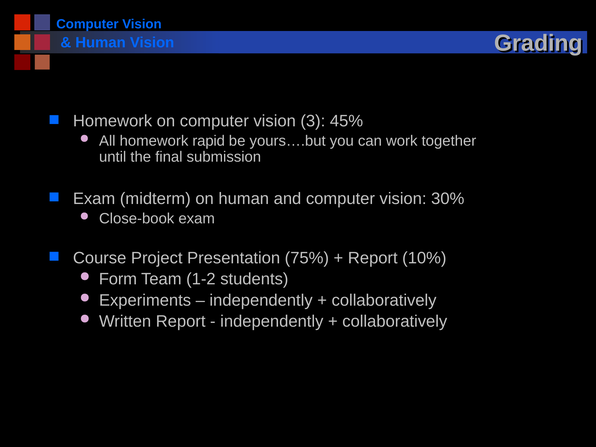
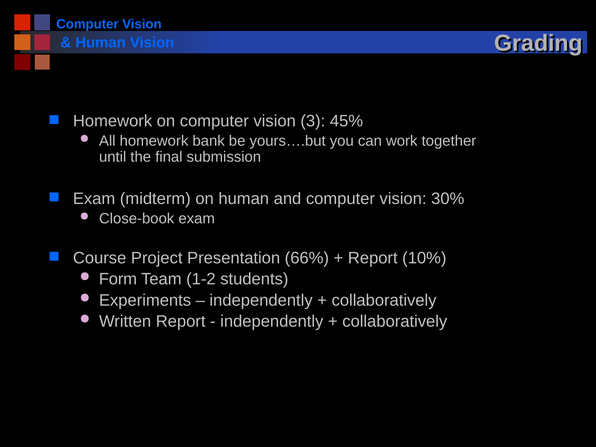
rapid: rapid -> bank
75%: 75% -> 66%
